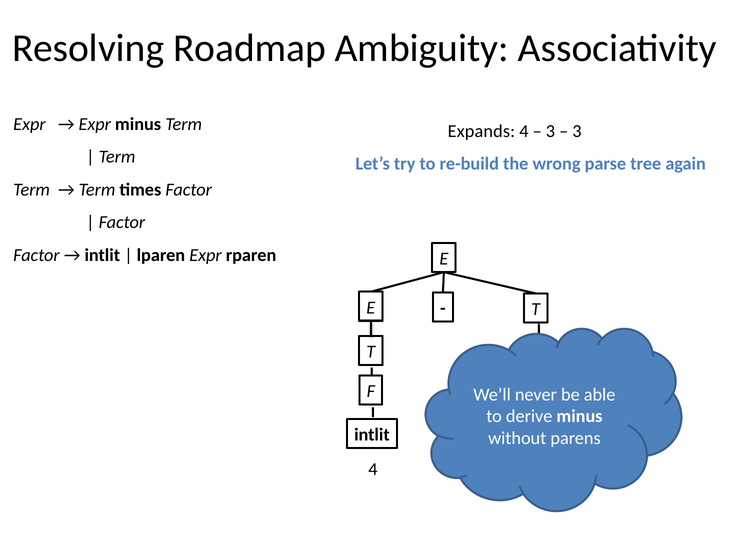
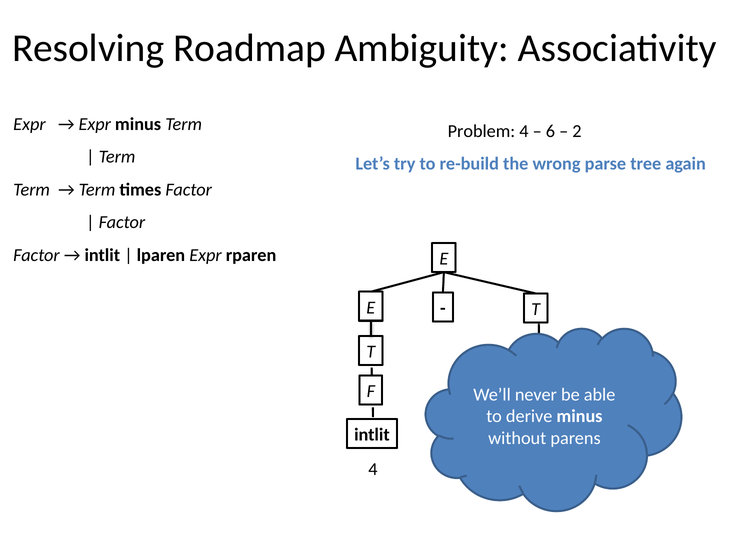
Expands: Expands -> Problem
3 at (550, 131): 3 -> 6
3 at (577, 131): 3 -> 2
